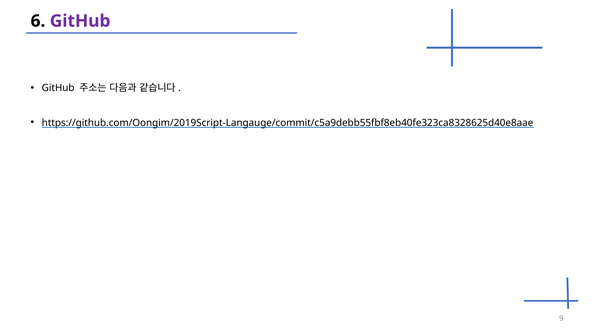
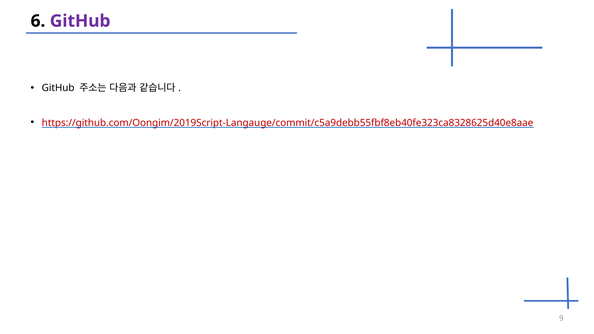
https://github.com/Oongim/2019Script-Langauge/commit/c5a9debb55fbf8eb40fe323ca8328625d40e8aae colour: black -> red
